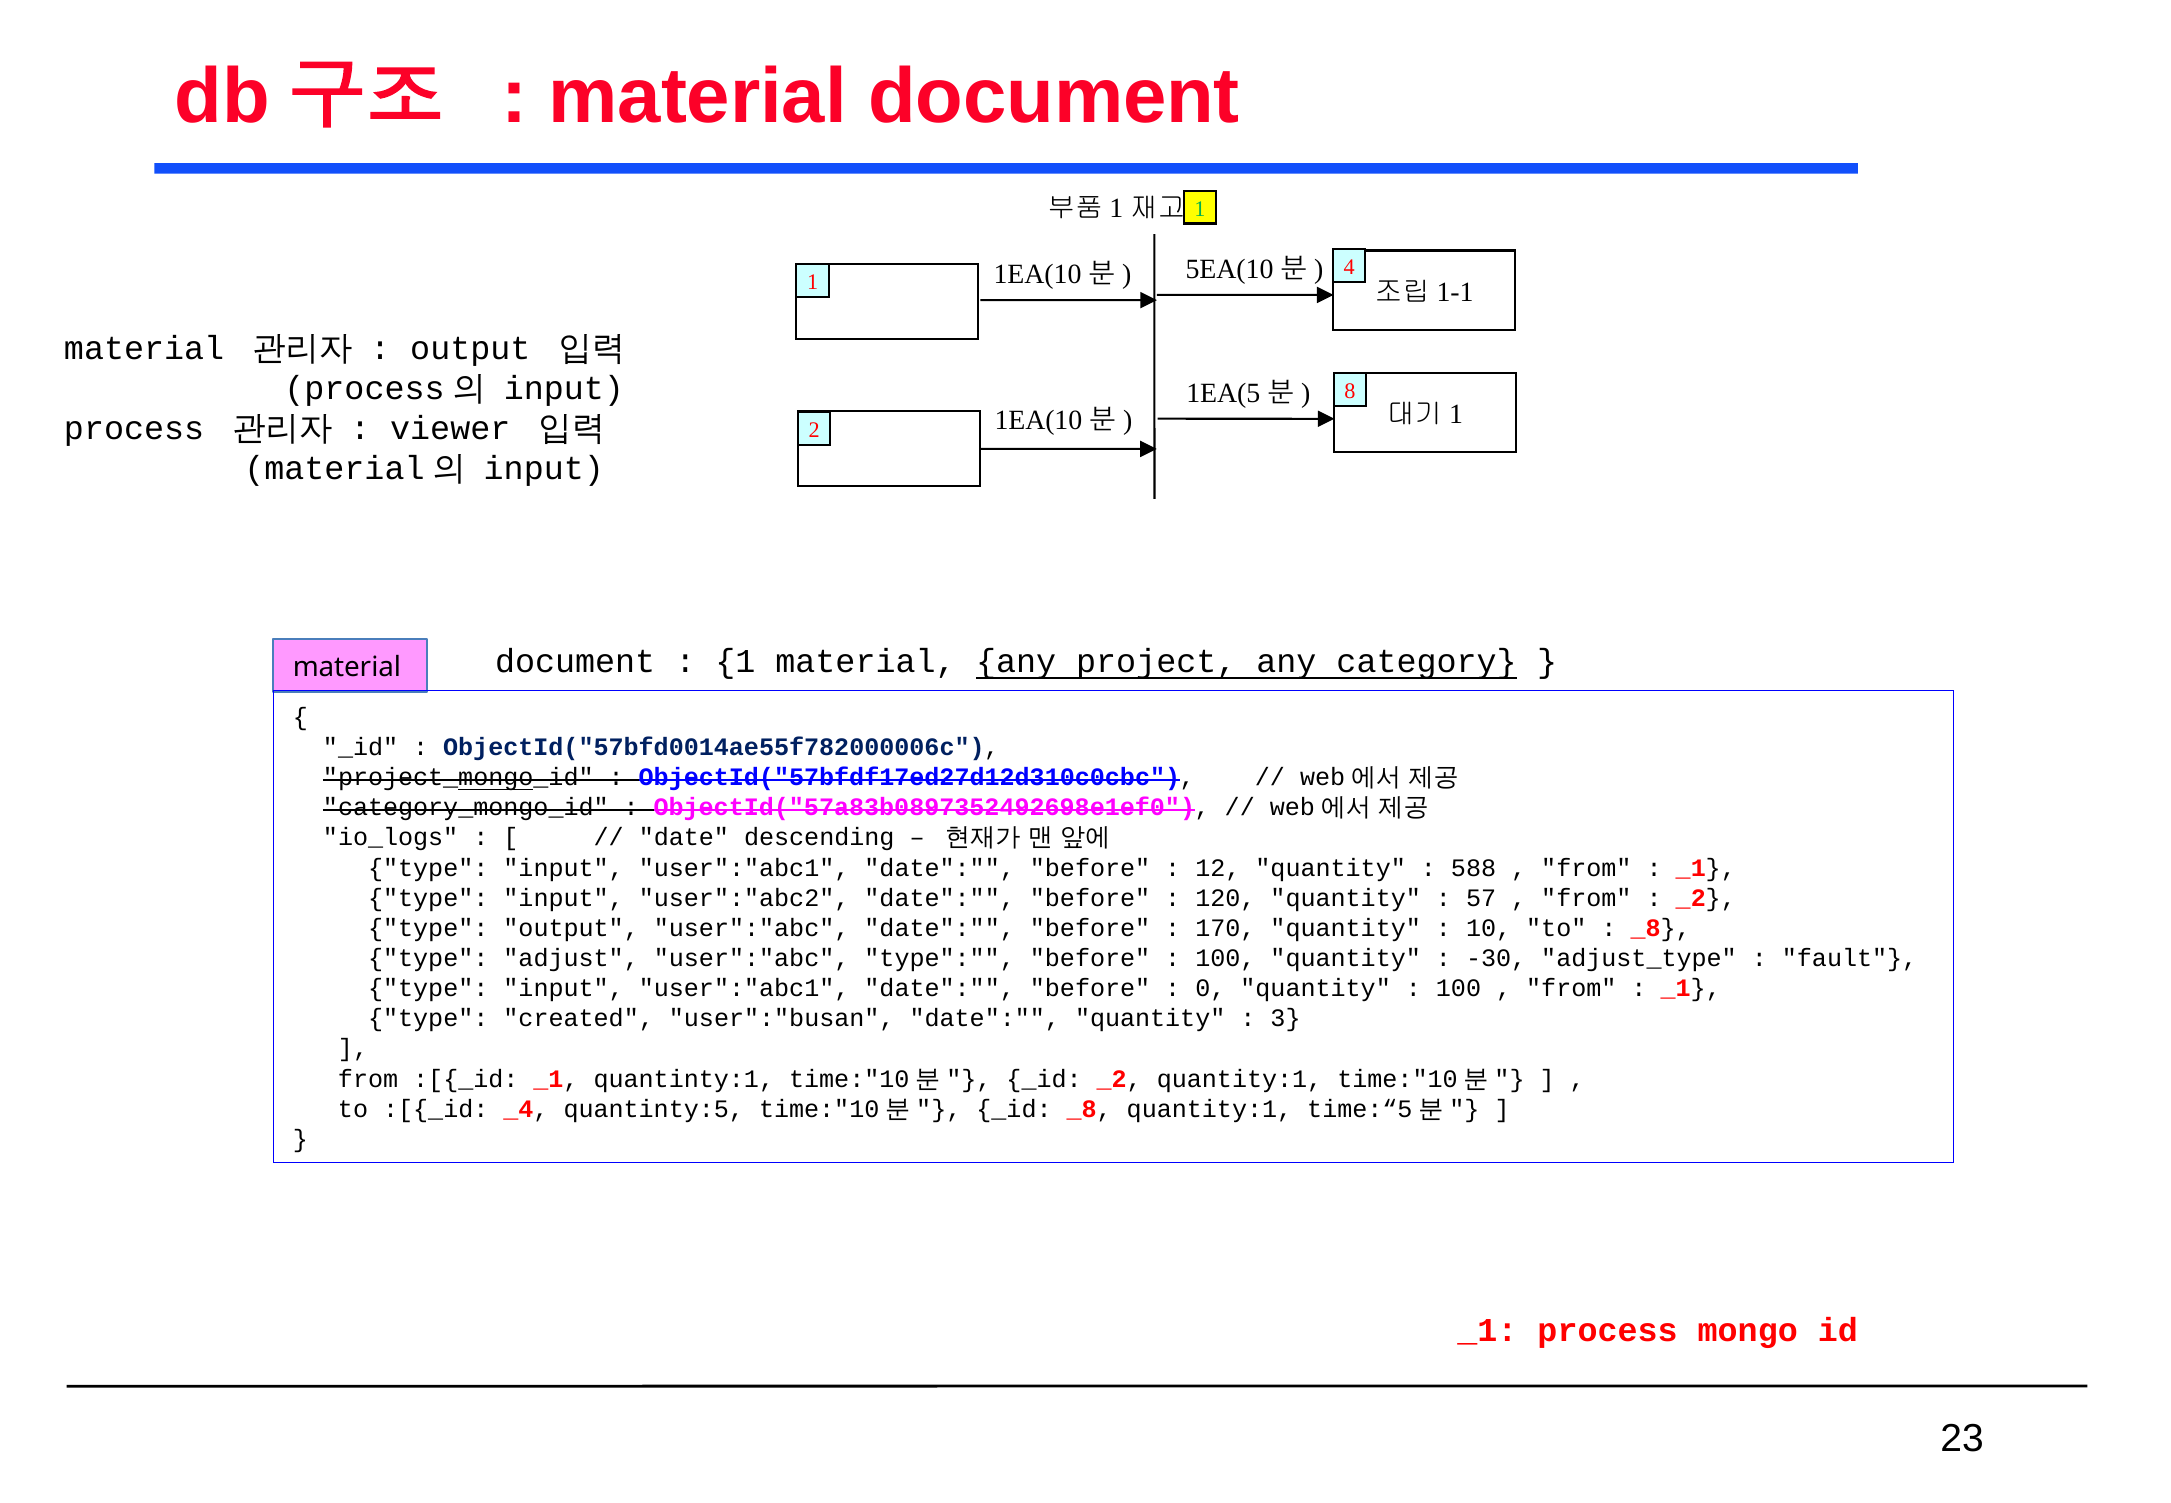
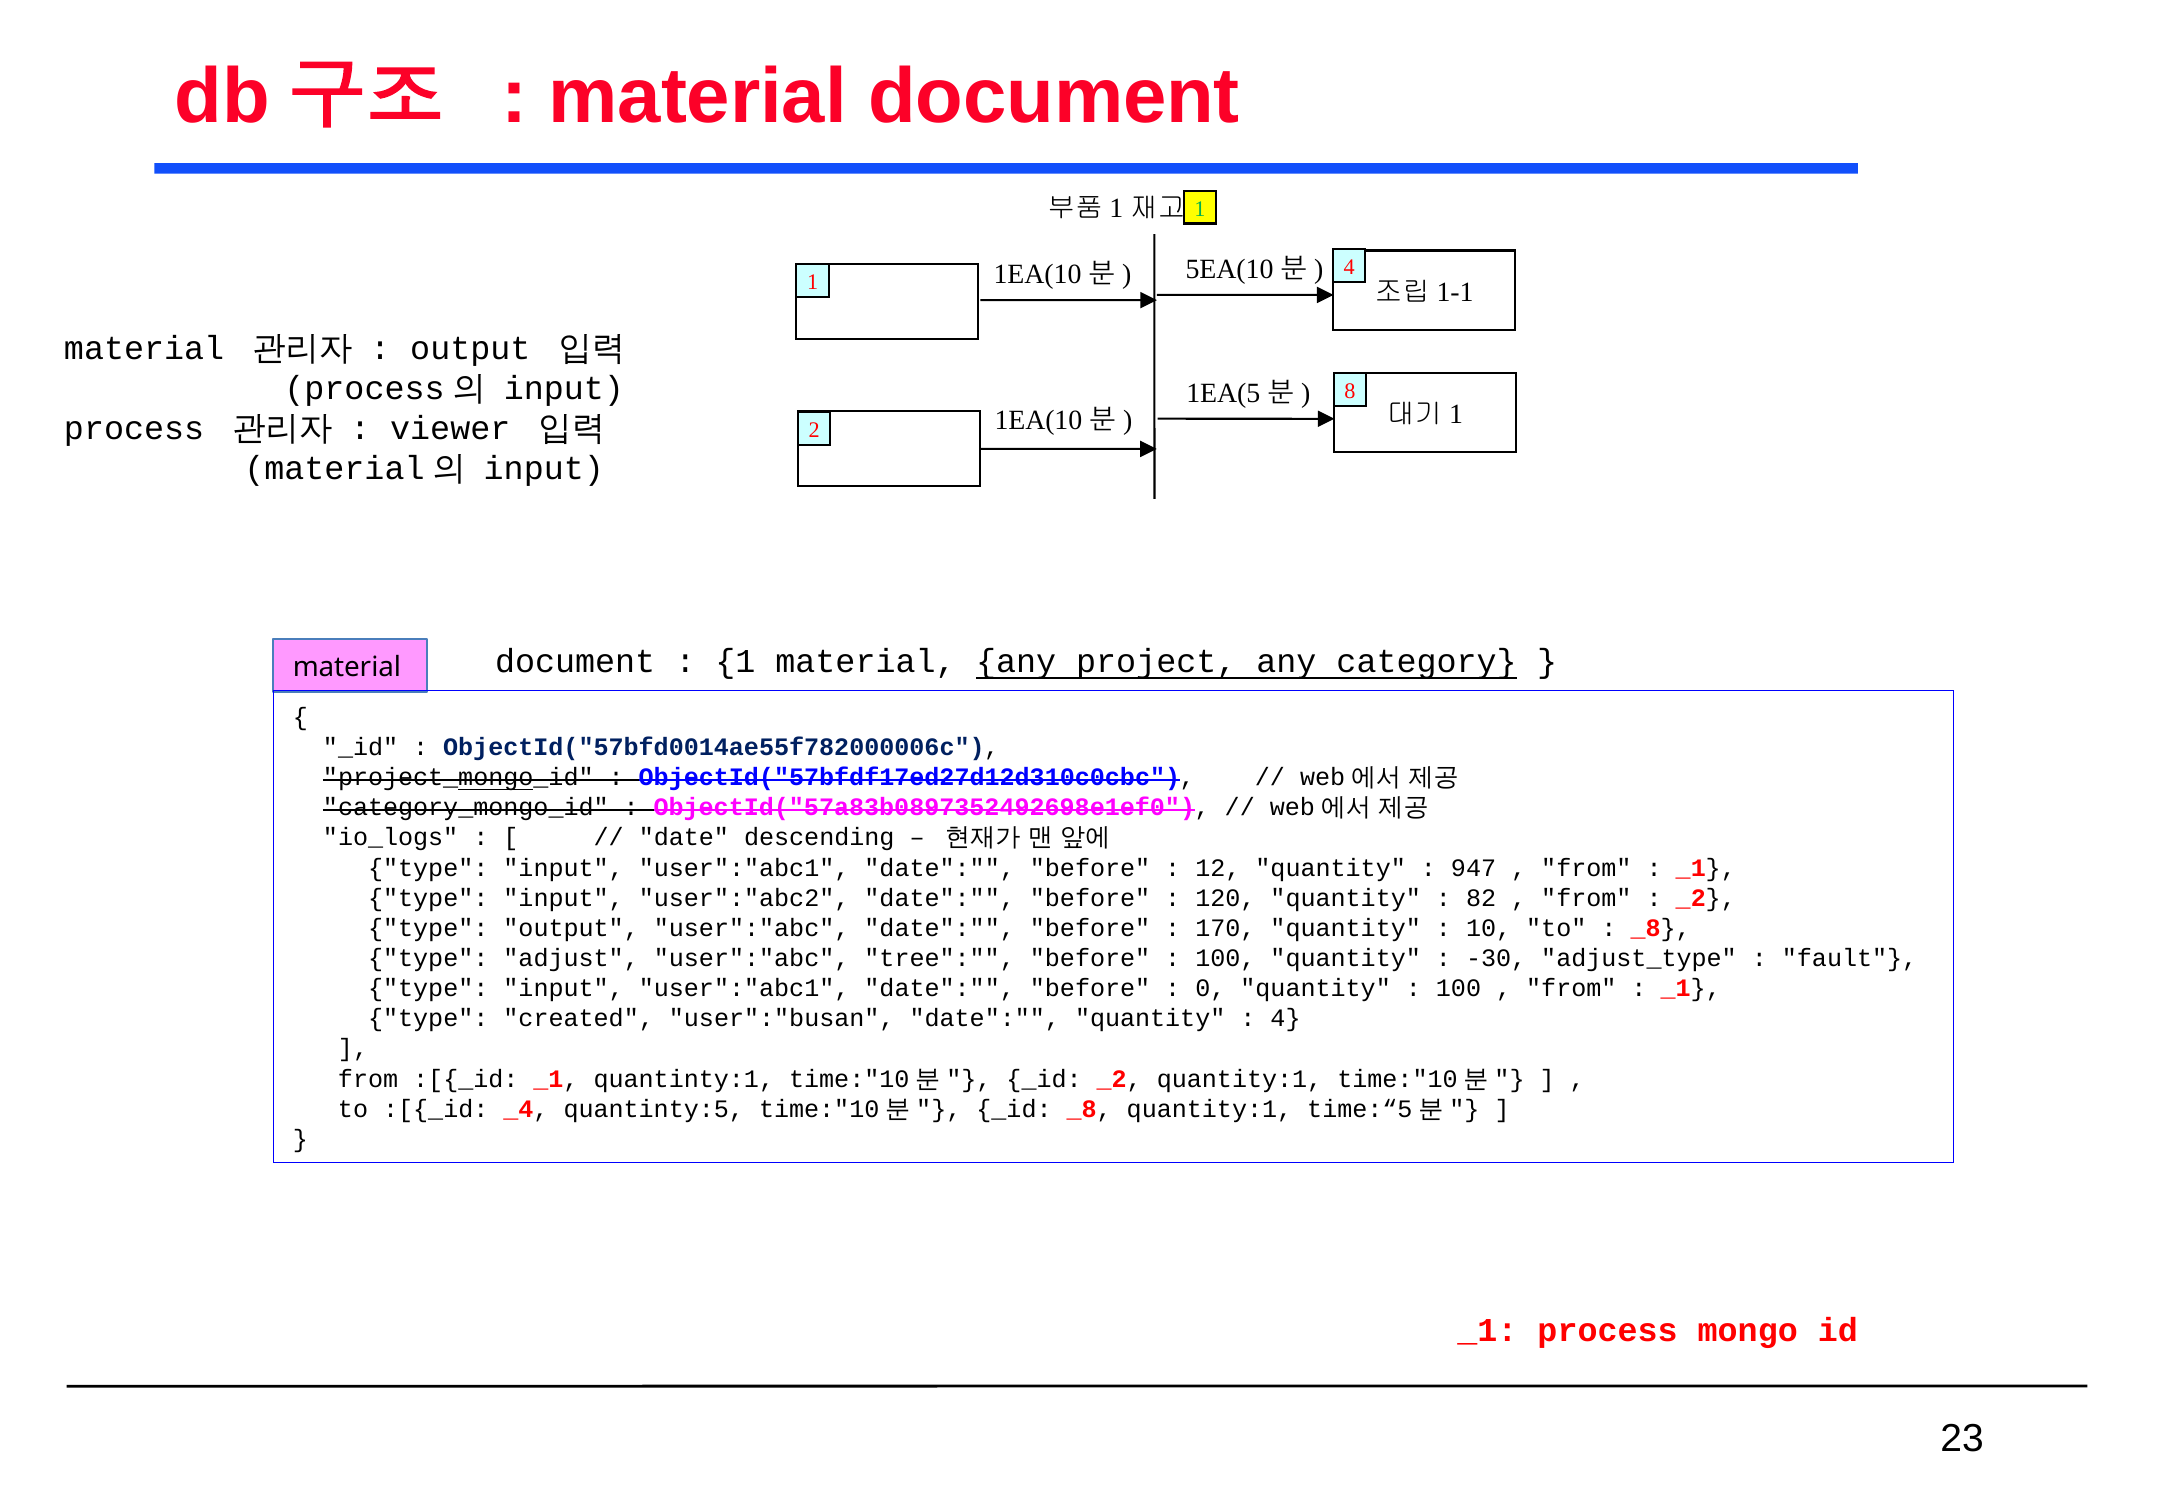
588: 588 -> 947
57: 57 -> 82
user":"abc type: type -> tree
3 at (1286, 1018): 3 -> 4
